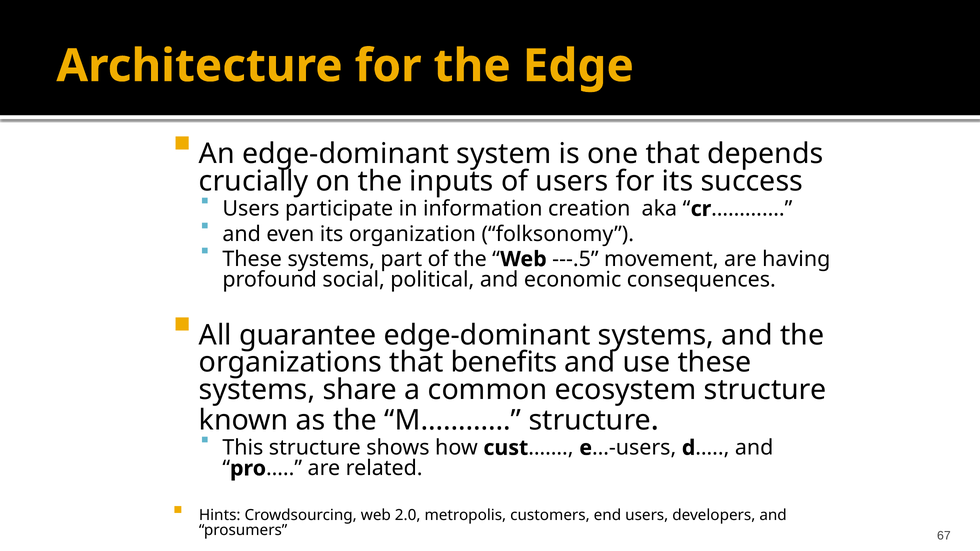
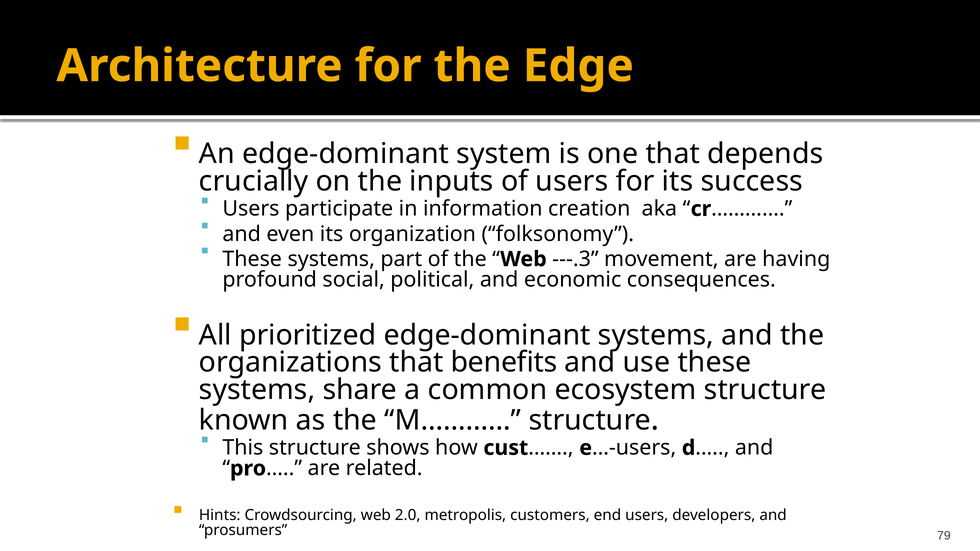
---.5: ---.5 -> ---.3
guarantee: guarantee -> prioritized
67: 67 -> 79
